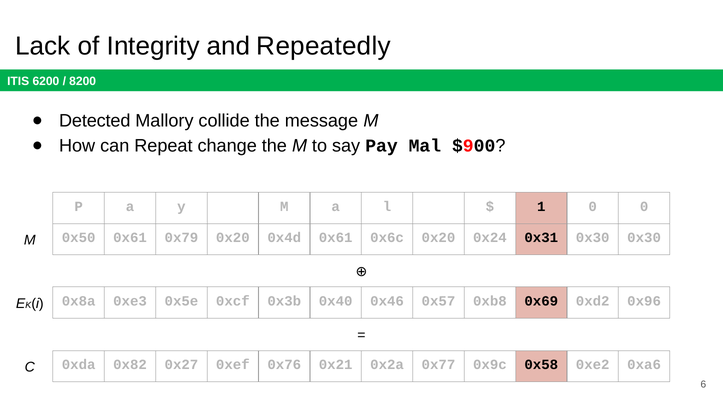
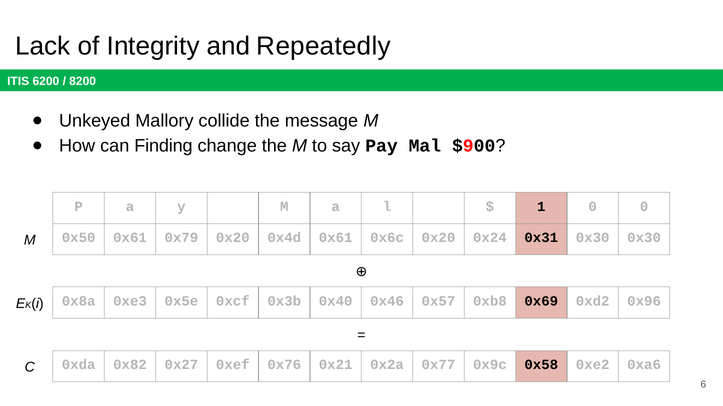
Detected: Detected -> Unkeyed
Repeat: Repeat -> Finding
